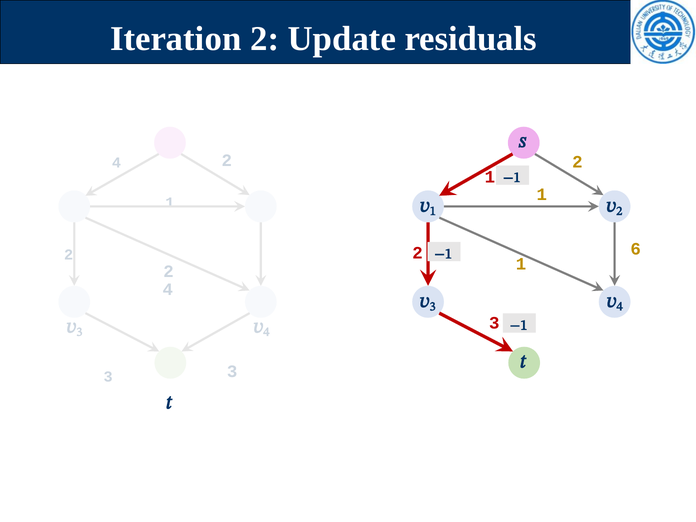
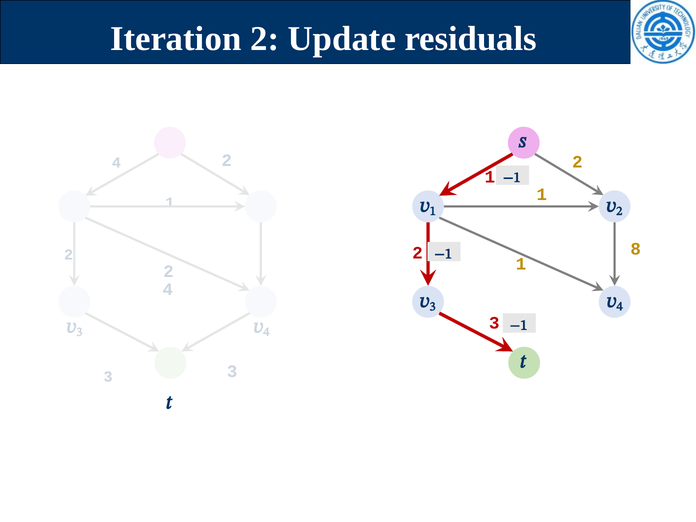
6: 6 -> 8
